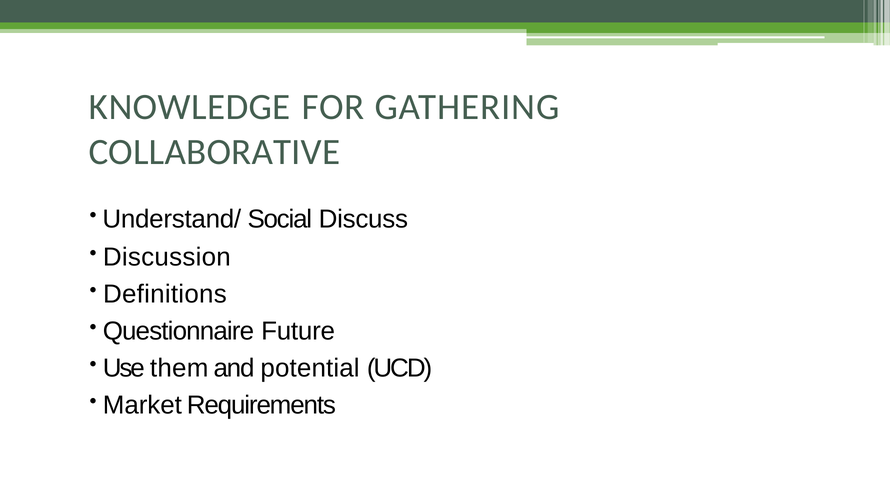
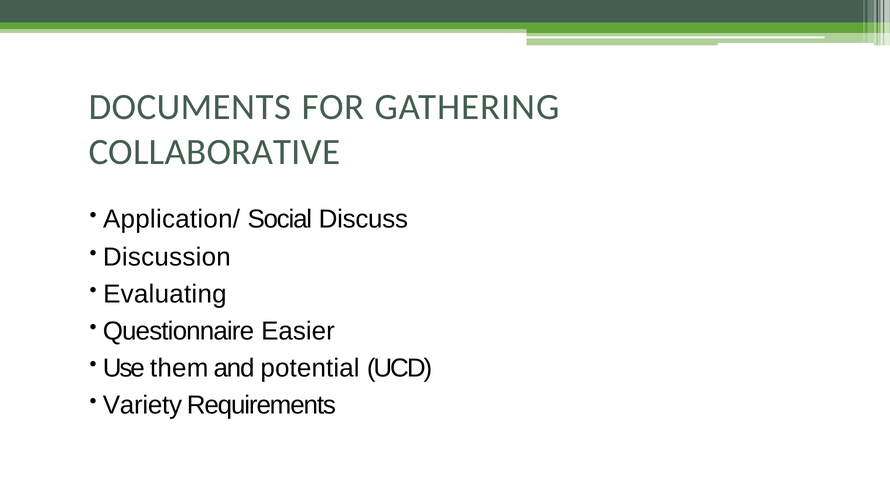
KNOWLEDGE: KNOWLEDGE -> DOCUMENTS
Understand/: Understand/ -> Application/
Definitions: Definitions -> Evaluating
Future: Future -> Easier
Market: Market -> Variety
